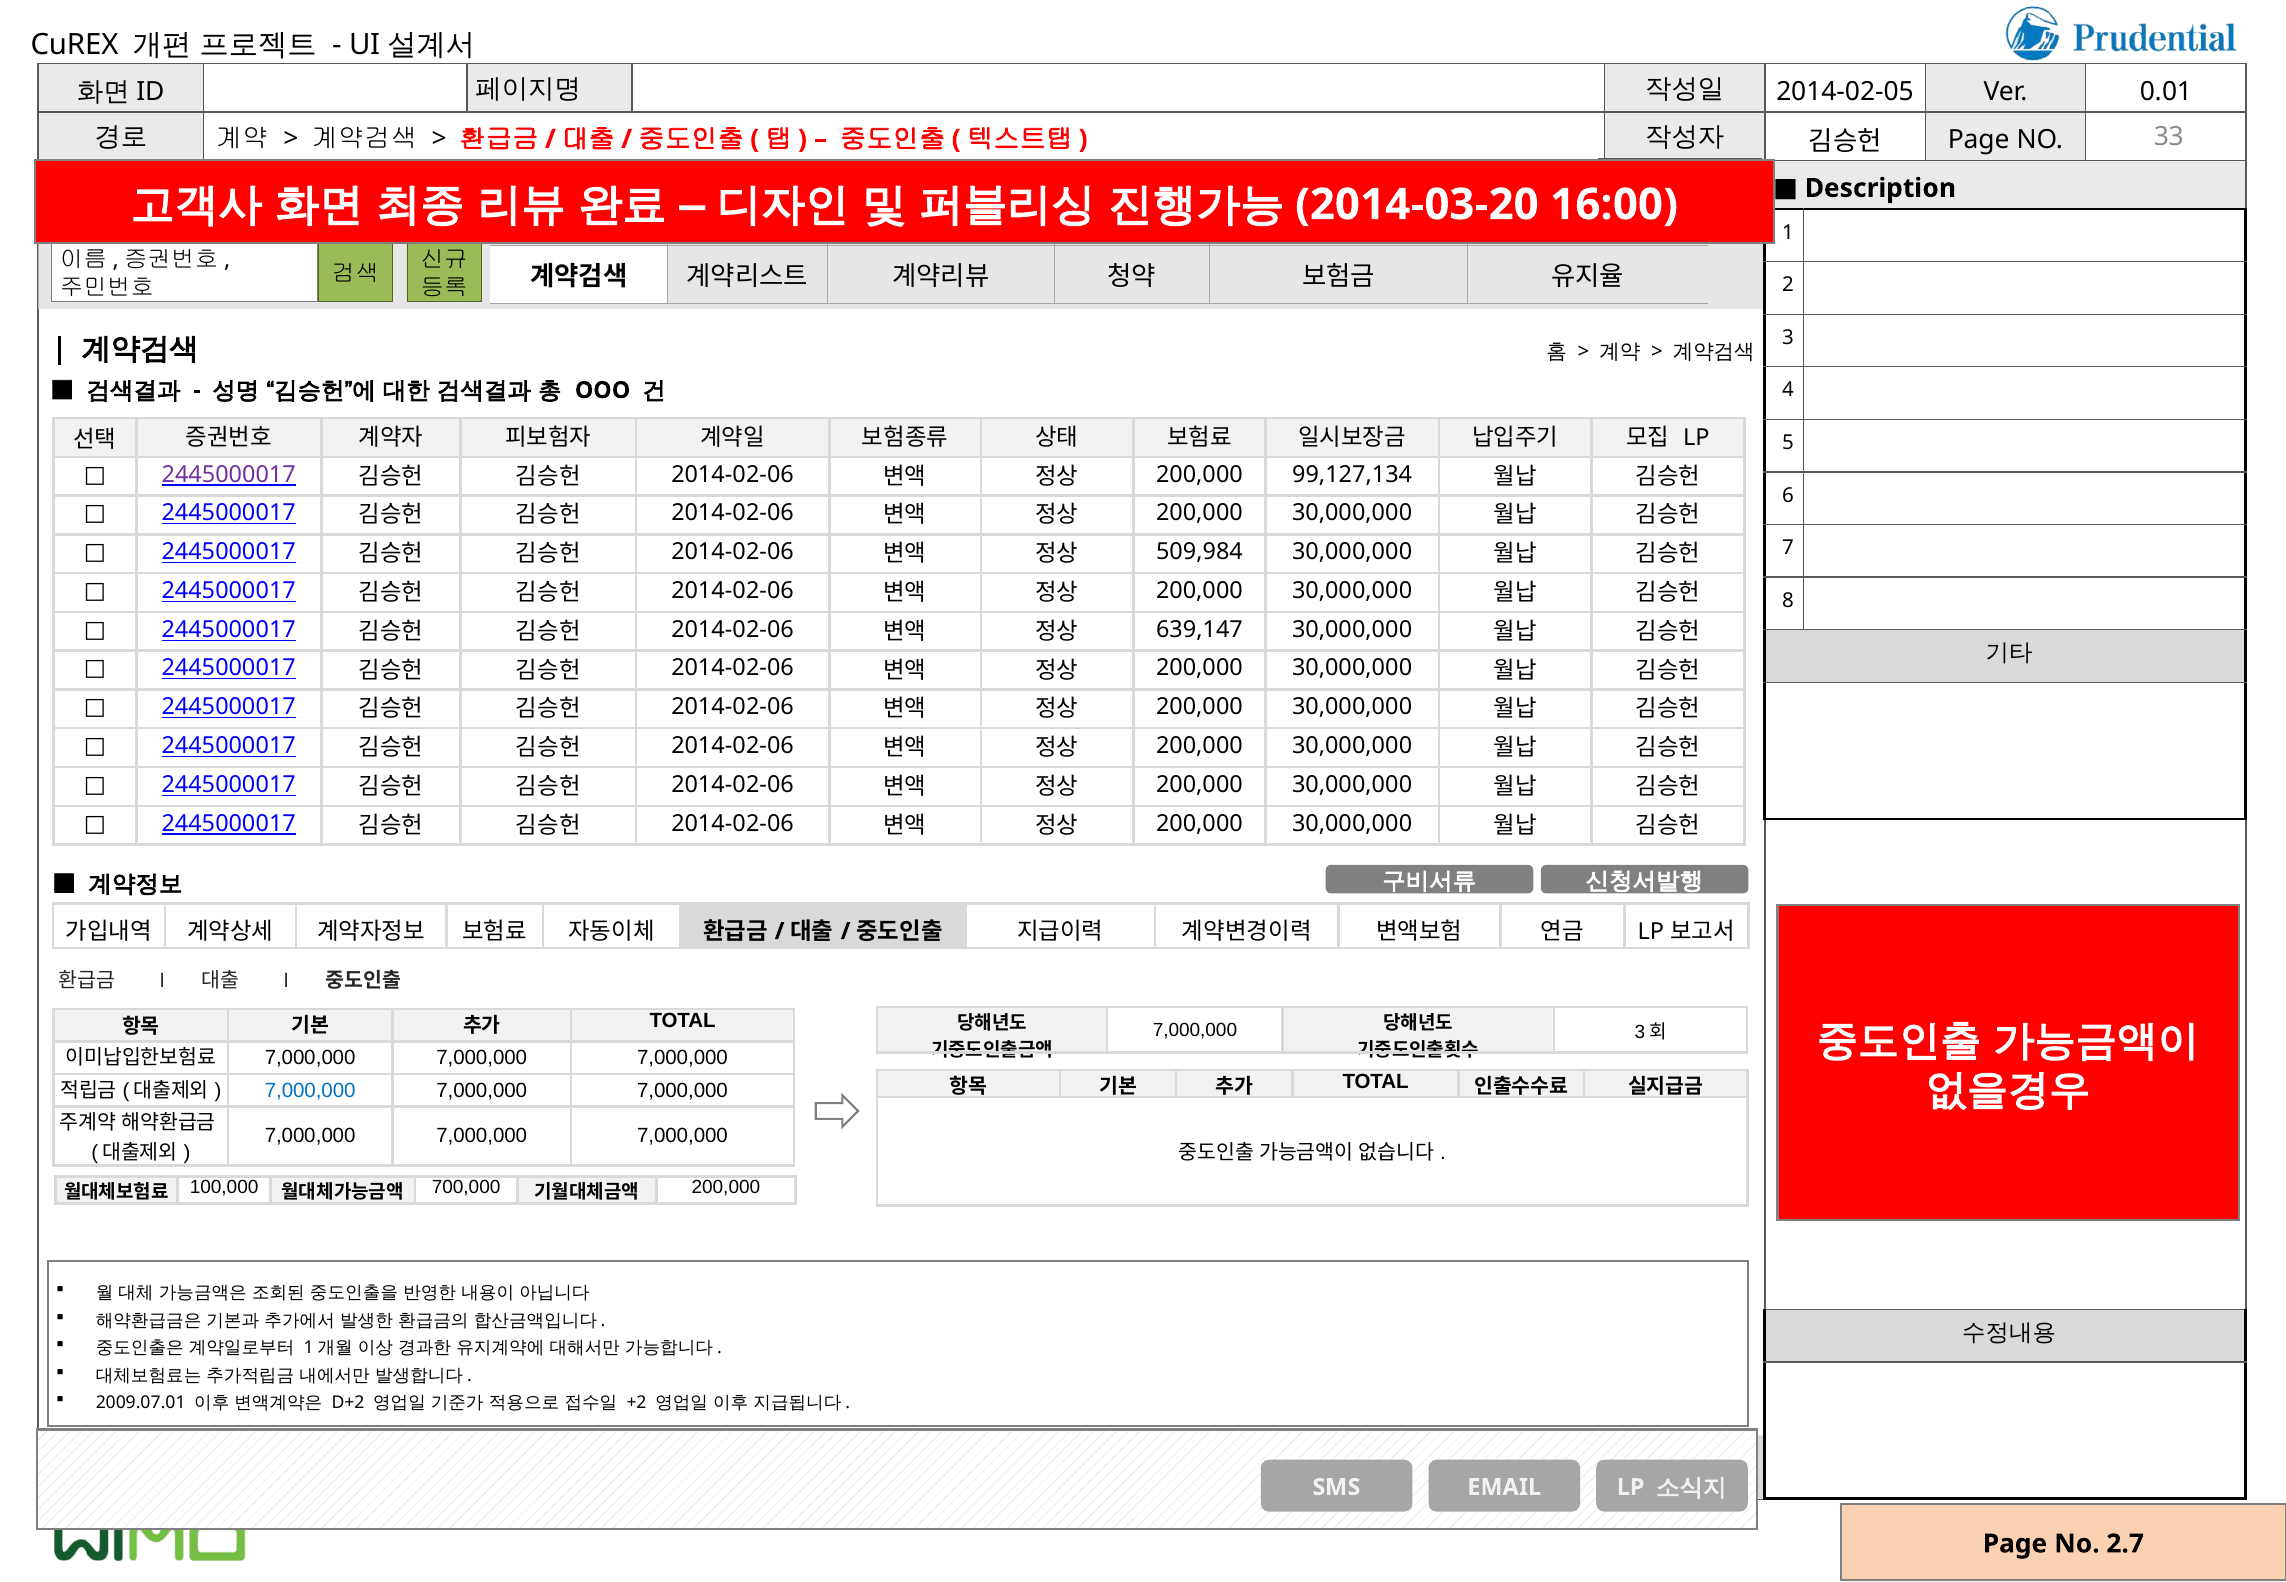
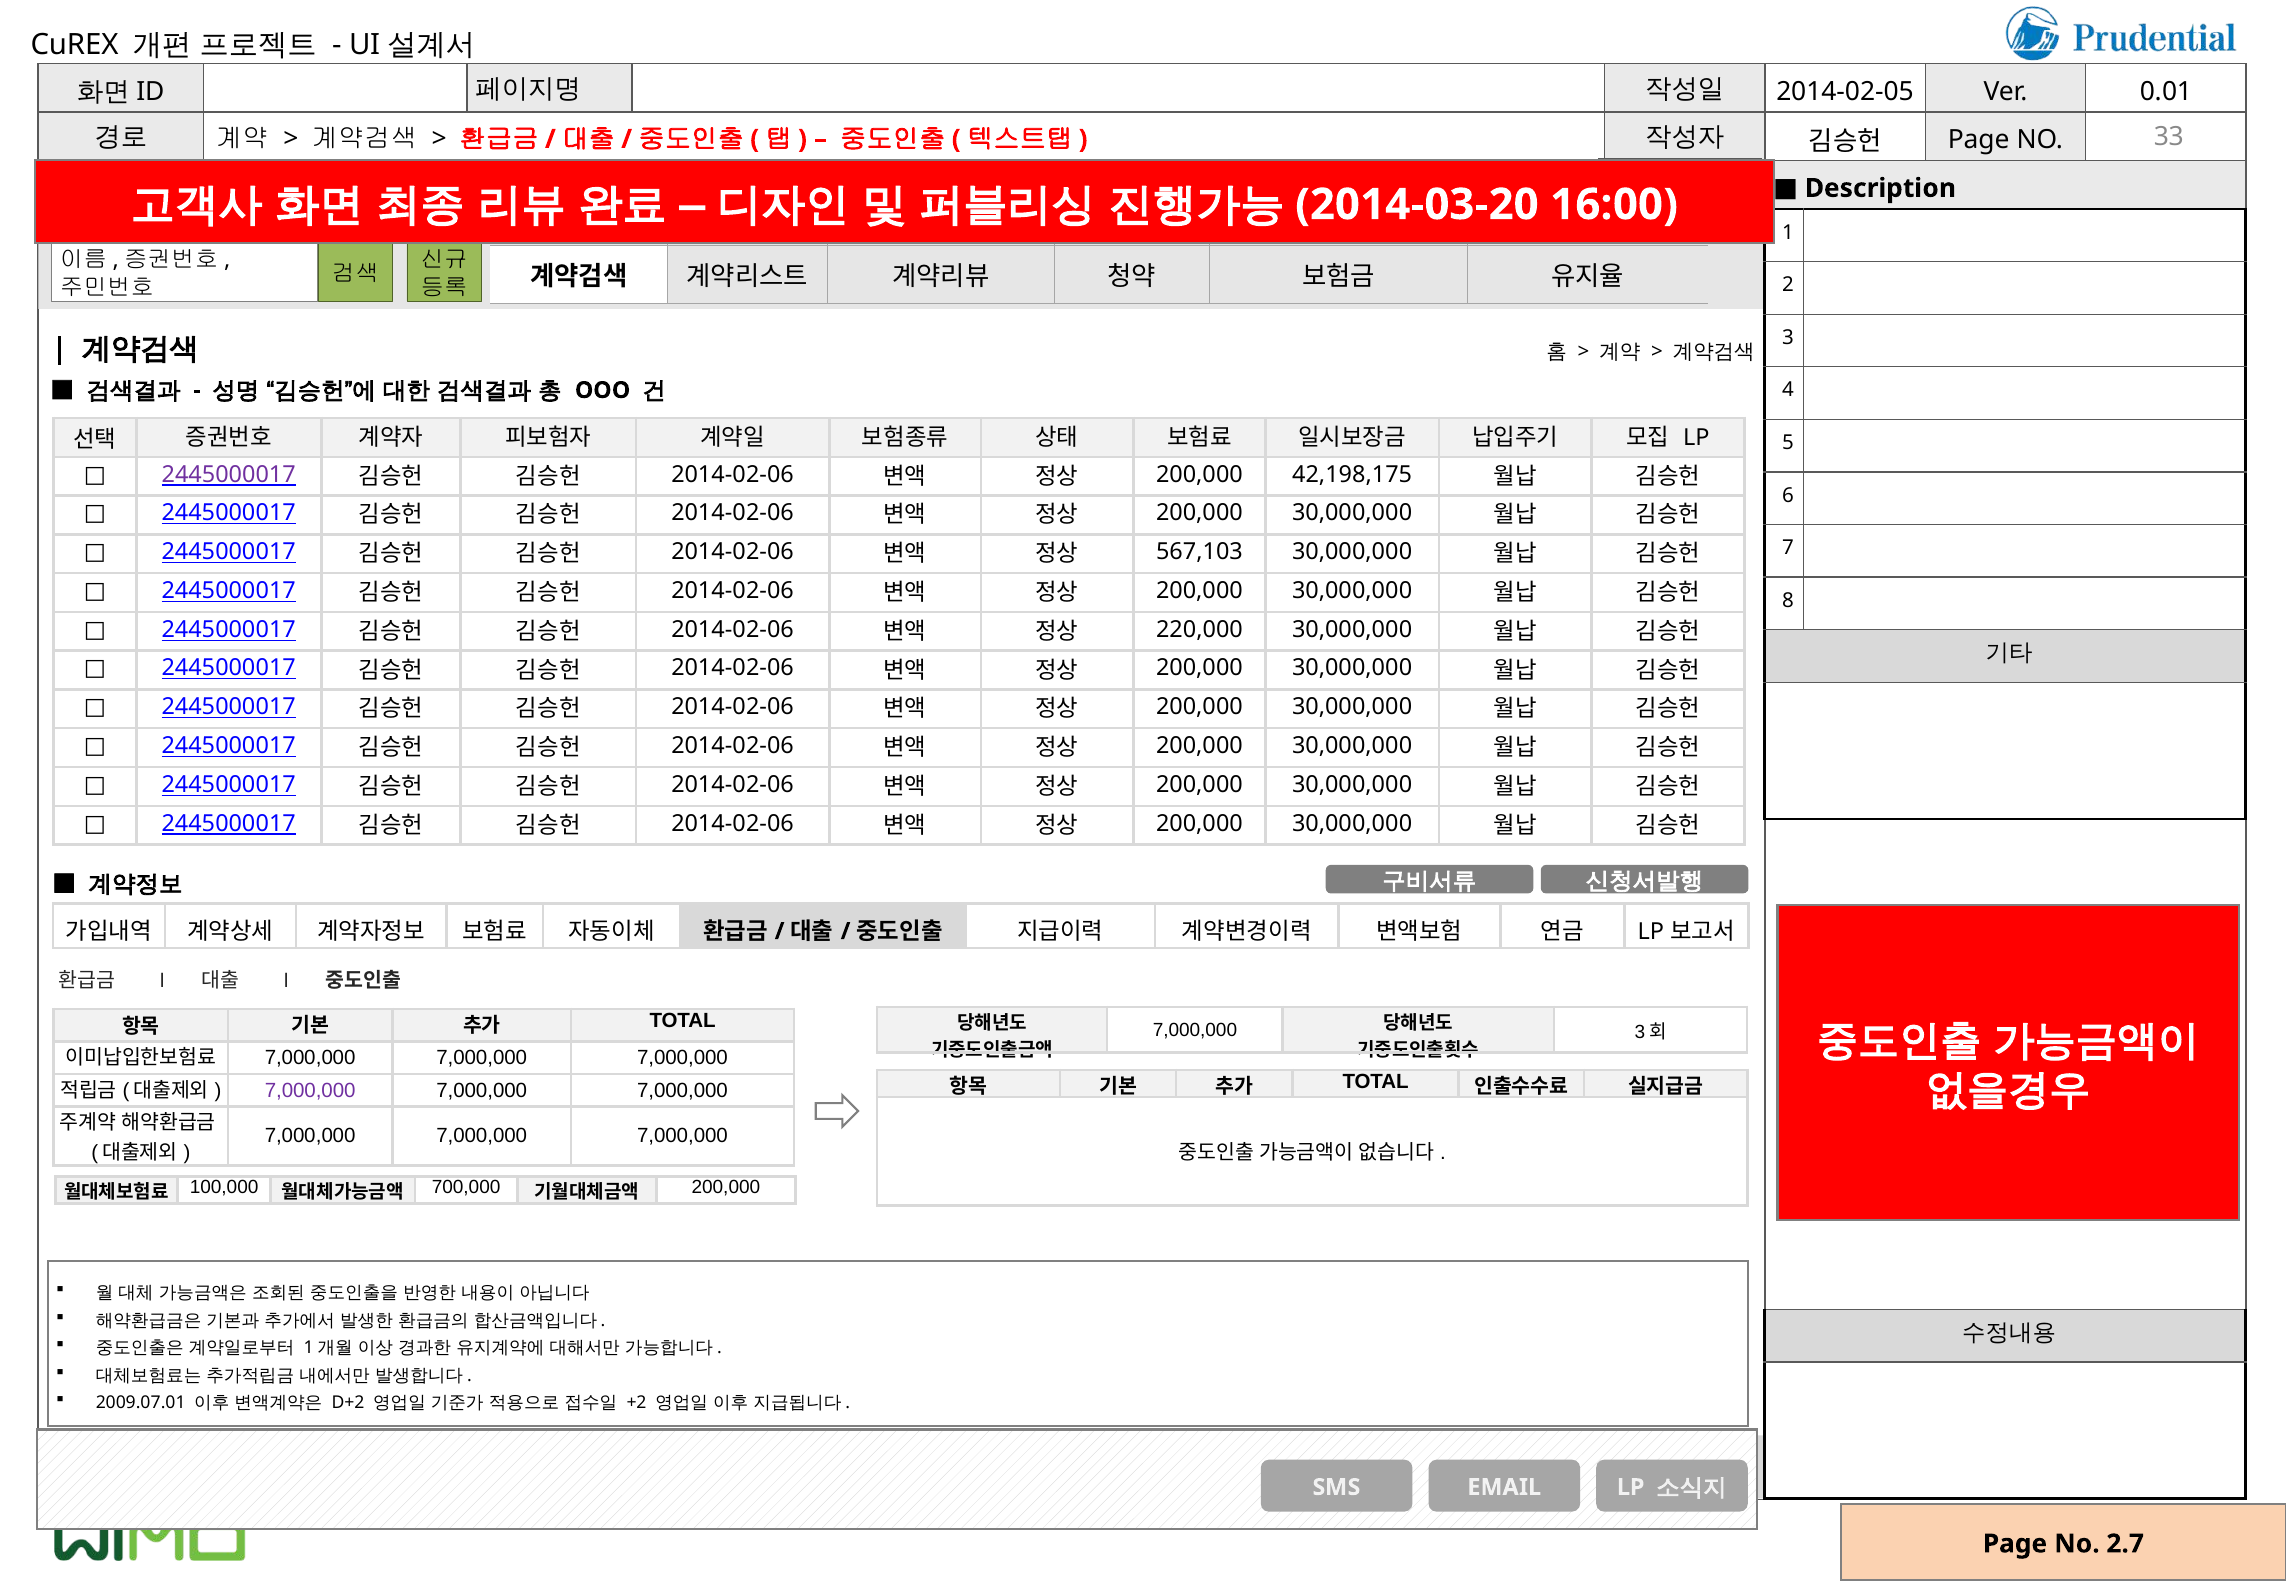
99,127,134: 99,127,134 -> 42,198,175
509,984: 509,984 -> 567,103
639,147: 639,147 -> 220,000
7,000,000 at (310, 1091) colour: blue -> purple
